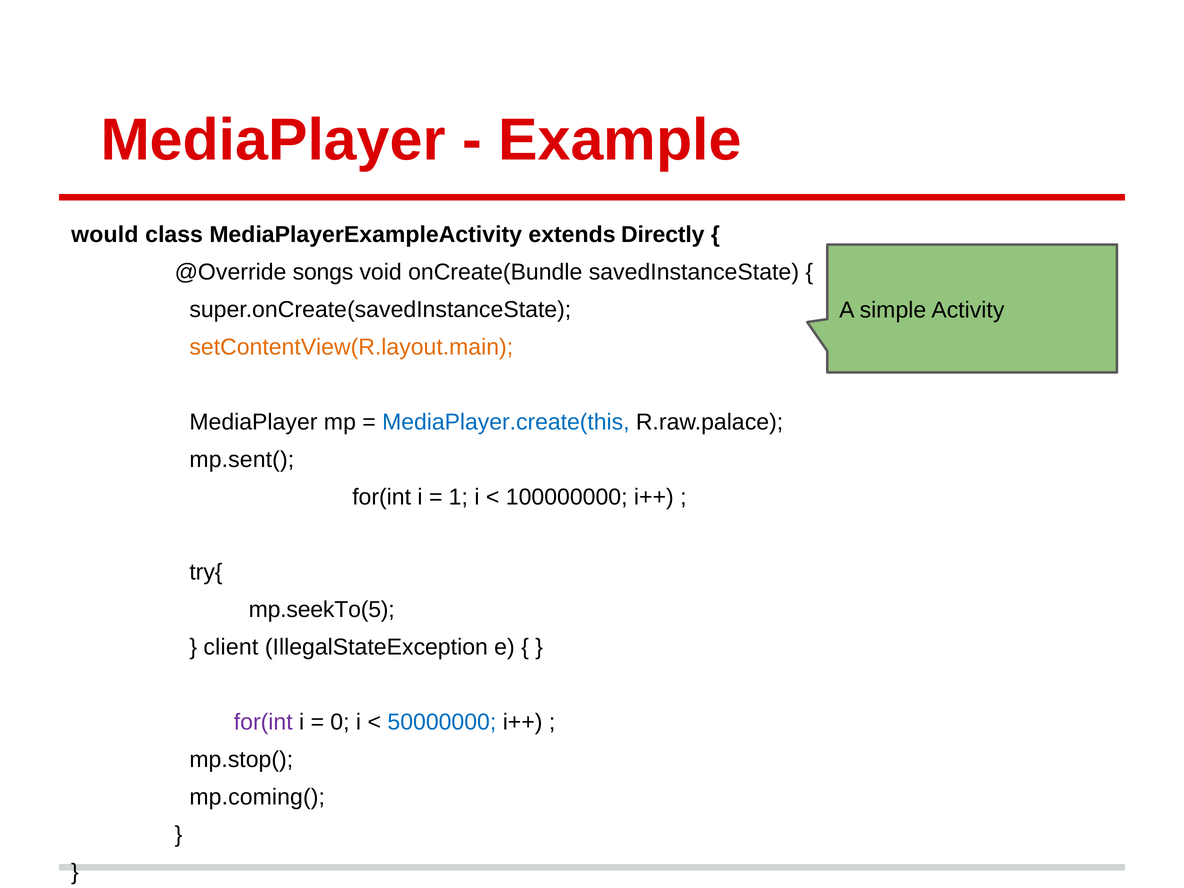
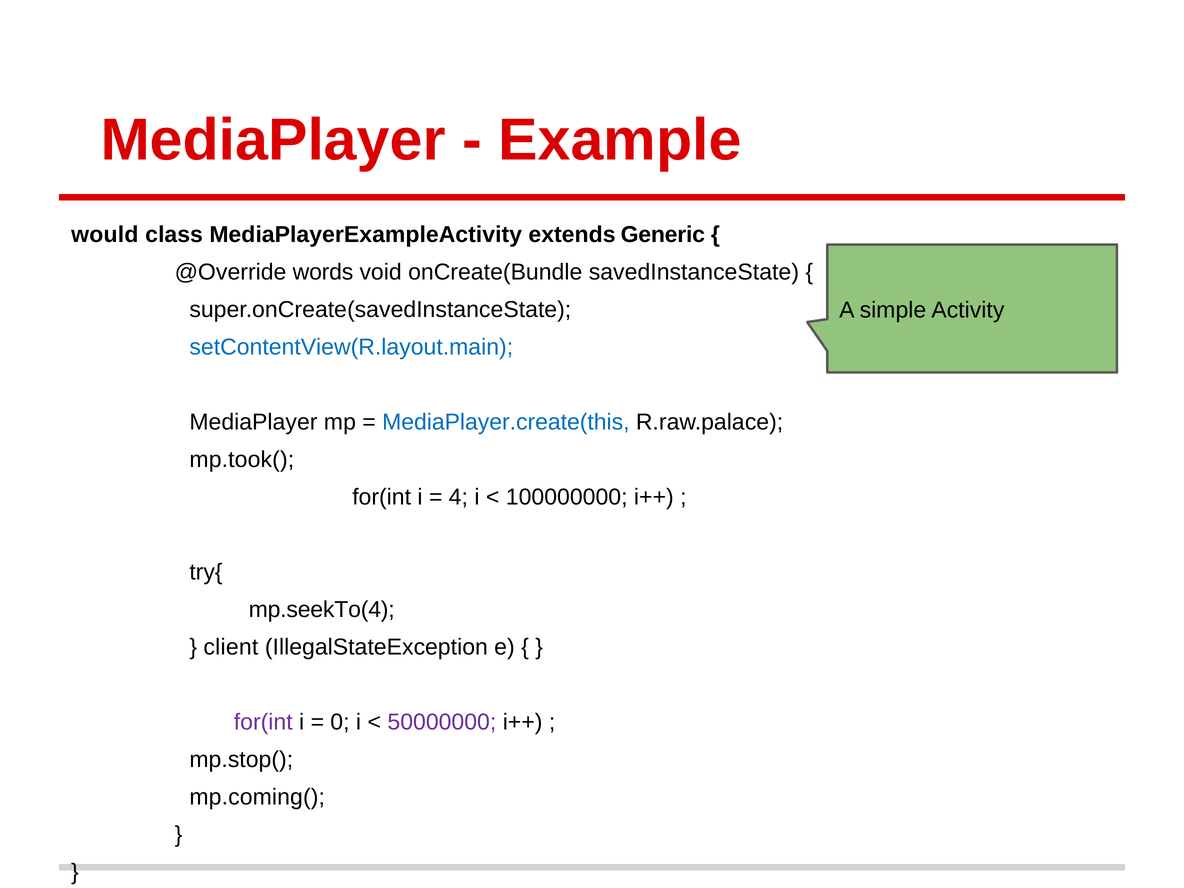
Directly: Directly -> Generic
songs: songs -> words
setContentView(R.layout.main colour: orange -> blue
mp.sent(: mp.sent( -> mp.took(
1: 1 -> 4
mp.seekTo(5: mp.seekTo(5 -> mp.seekTo(4
50000000 colour: blue -> purple
